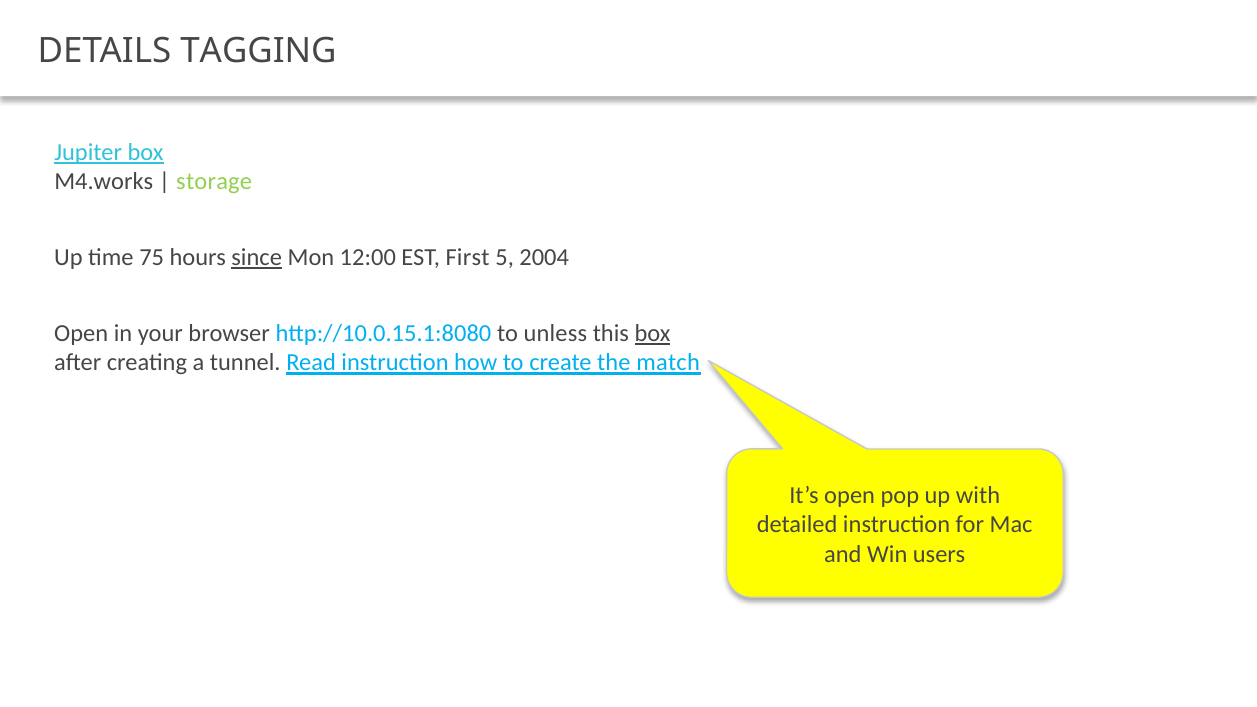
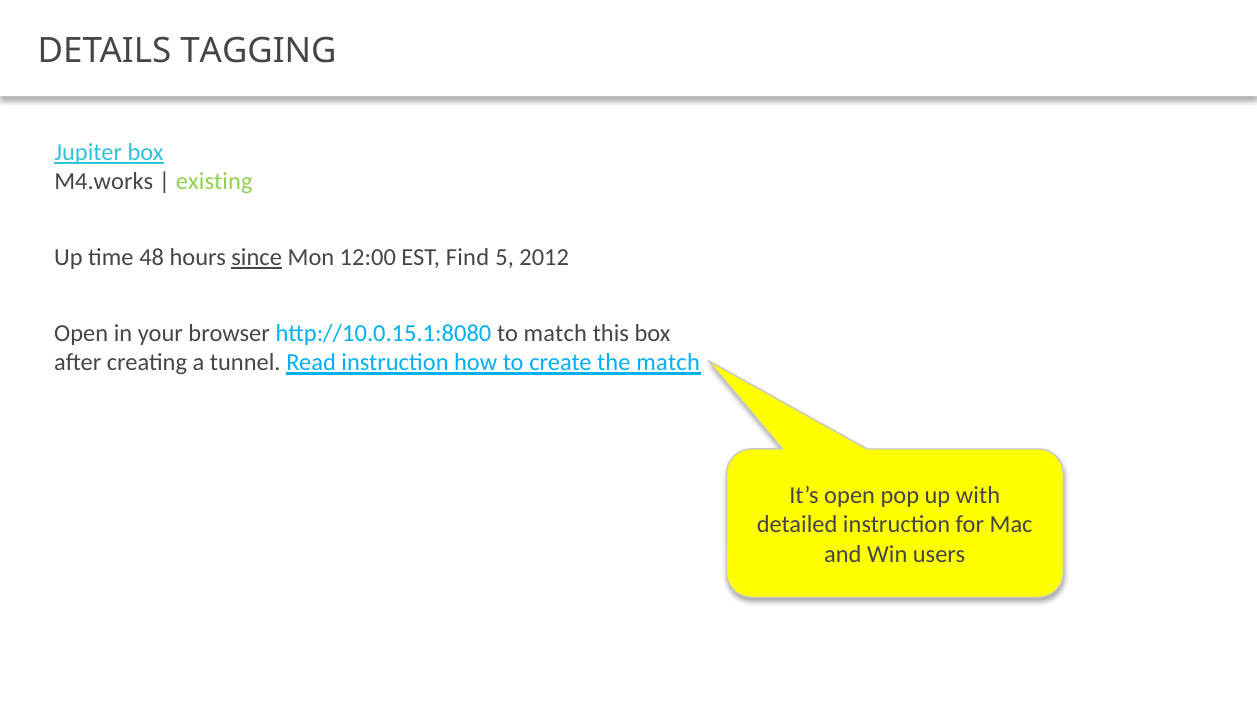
storage: storage -> existing
75: 75 -> 48
First: First -> Find
2004: 2004 -> 2012
to unless: unless -> match
box at (653, 333) underline: present -> none
